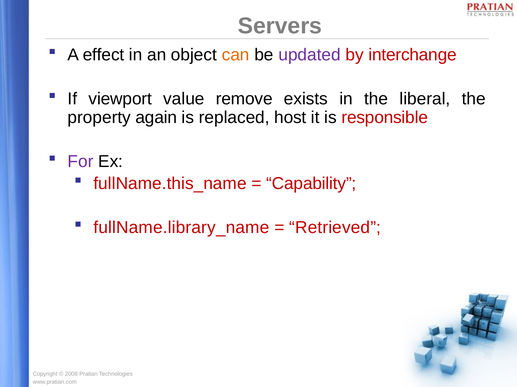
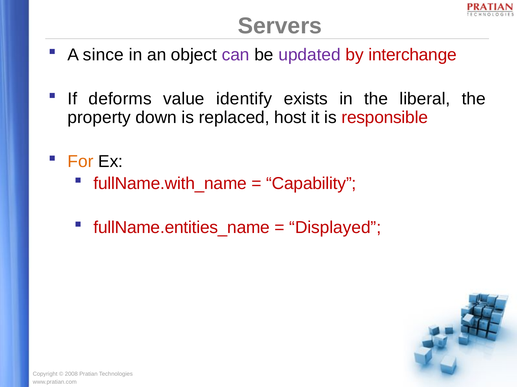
effect: effect -> since
can colour: orange -> purple
viewport: viewport -> deforms
remove: remove -> identify
again: again -> down
For colour: purple -> orange
fullName.this_name: fullName.this_name -> fullName.with_name
fullName.library_name: fullName.library_name -> fullName.entities_name
Retrieved: Retrieved -> Displayed
